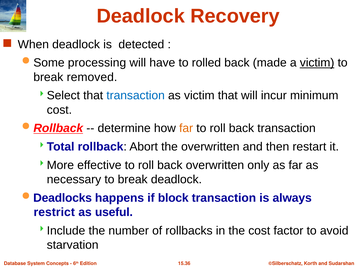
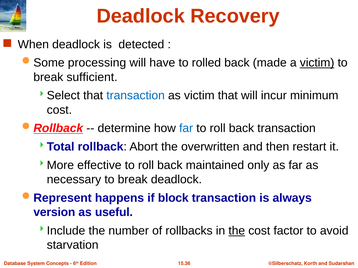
removed: removed -> sufficient
far at (186, 129) colour: orange -> blue
back overwritten: overwritten -> maintained
Deadlocks: Deadlocks -> Represent
restrict: restrict -> version
the at (237, 231) underline: none -> present
